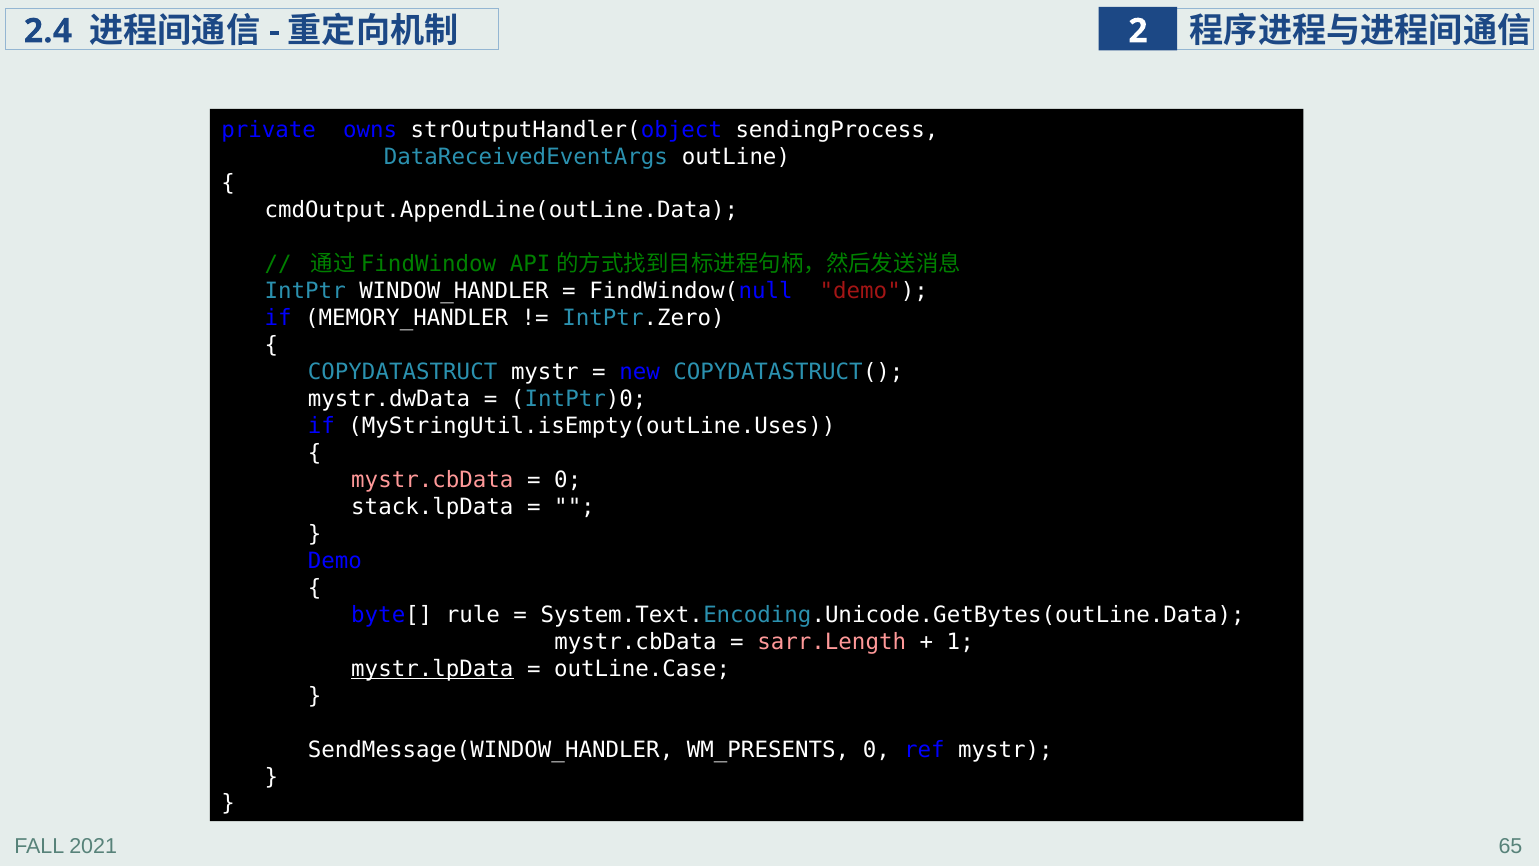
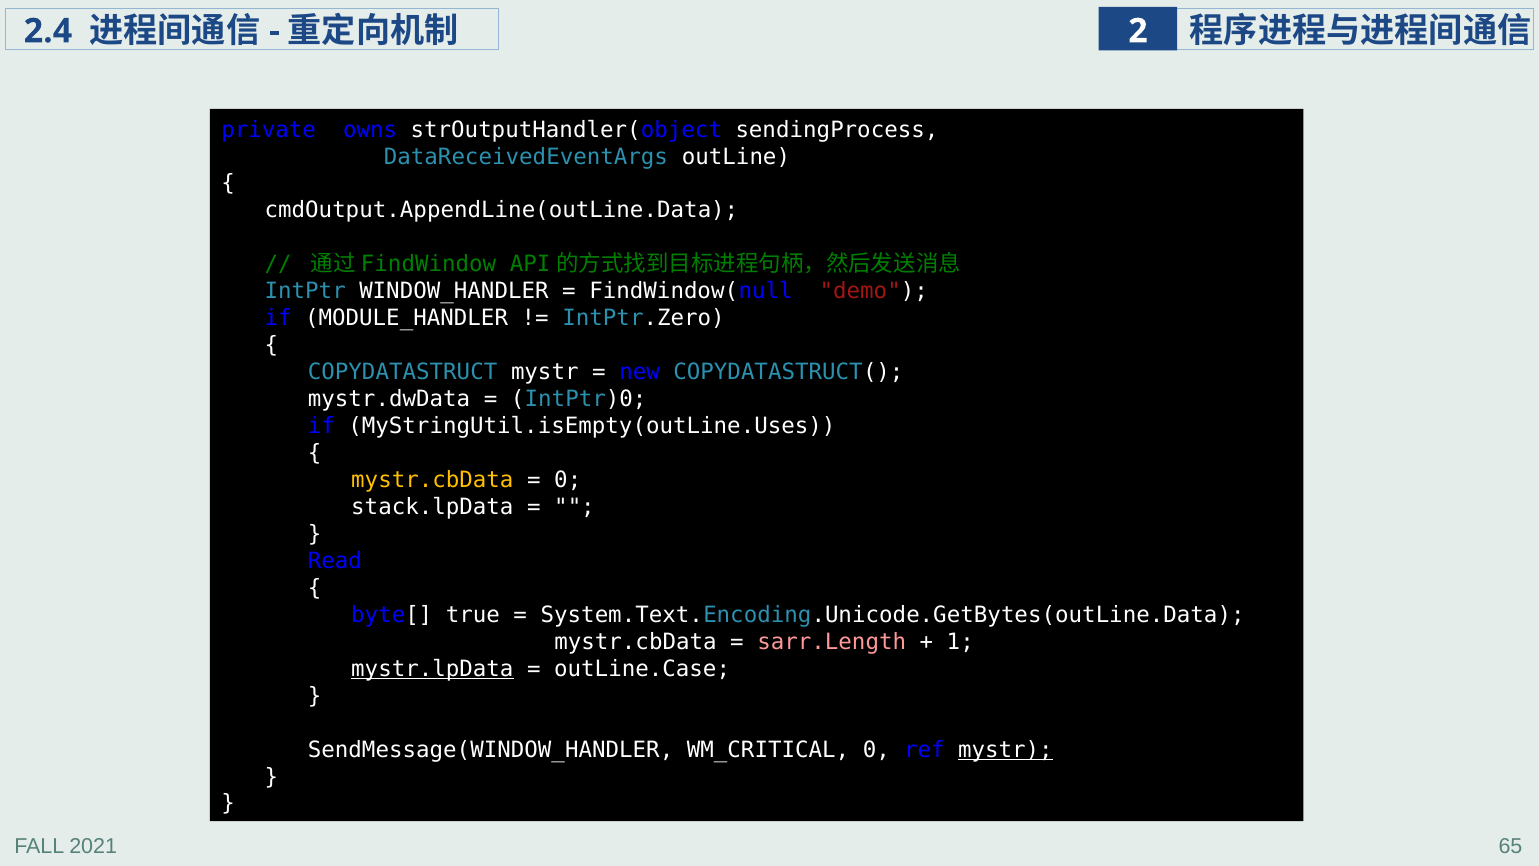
MEMORY_HANDLER: MEMORY_HANDLER -> MODULE_HANDLER
mystr.cbData at (432, 480) colour: pink -> yellow
Demo at (335, 561): Demo -> Read
rule: rule -> true
WM_PRESENTS: WM_PRESENTS -> WM_CRITICAL
mystr at (1005, 749) underline: none -> present
